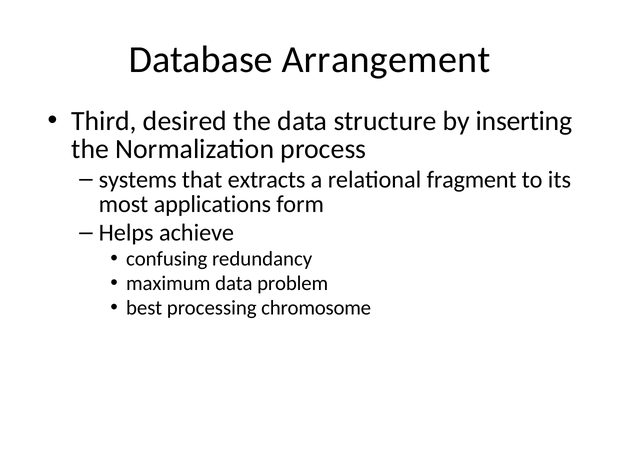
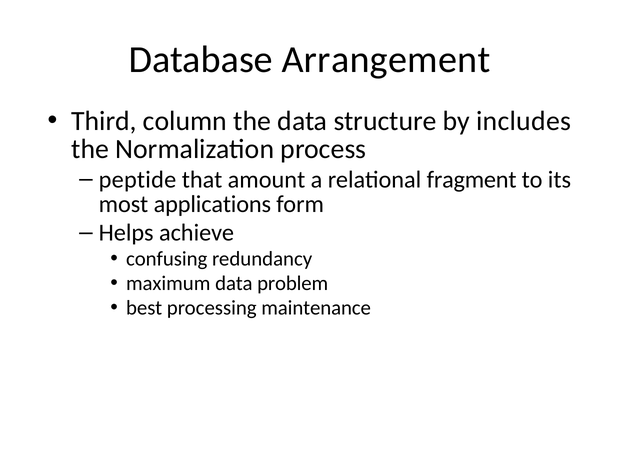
desired: desired -> column
inserting: inserting -> includes
systems: systems -> peptide
extracts: extracts -> amount
chromosome: chromosome -> maintenance
